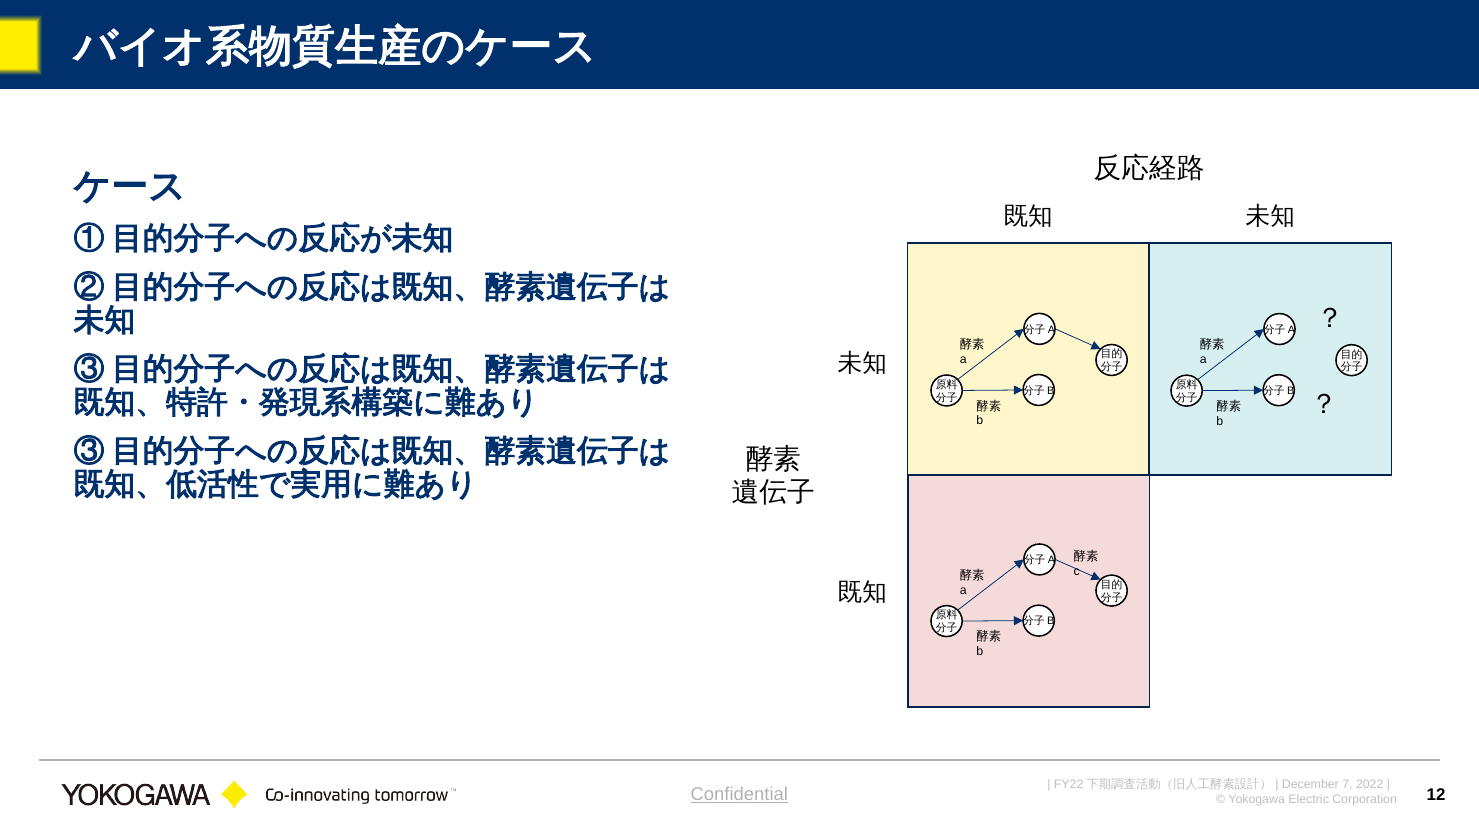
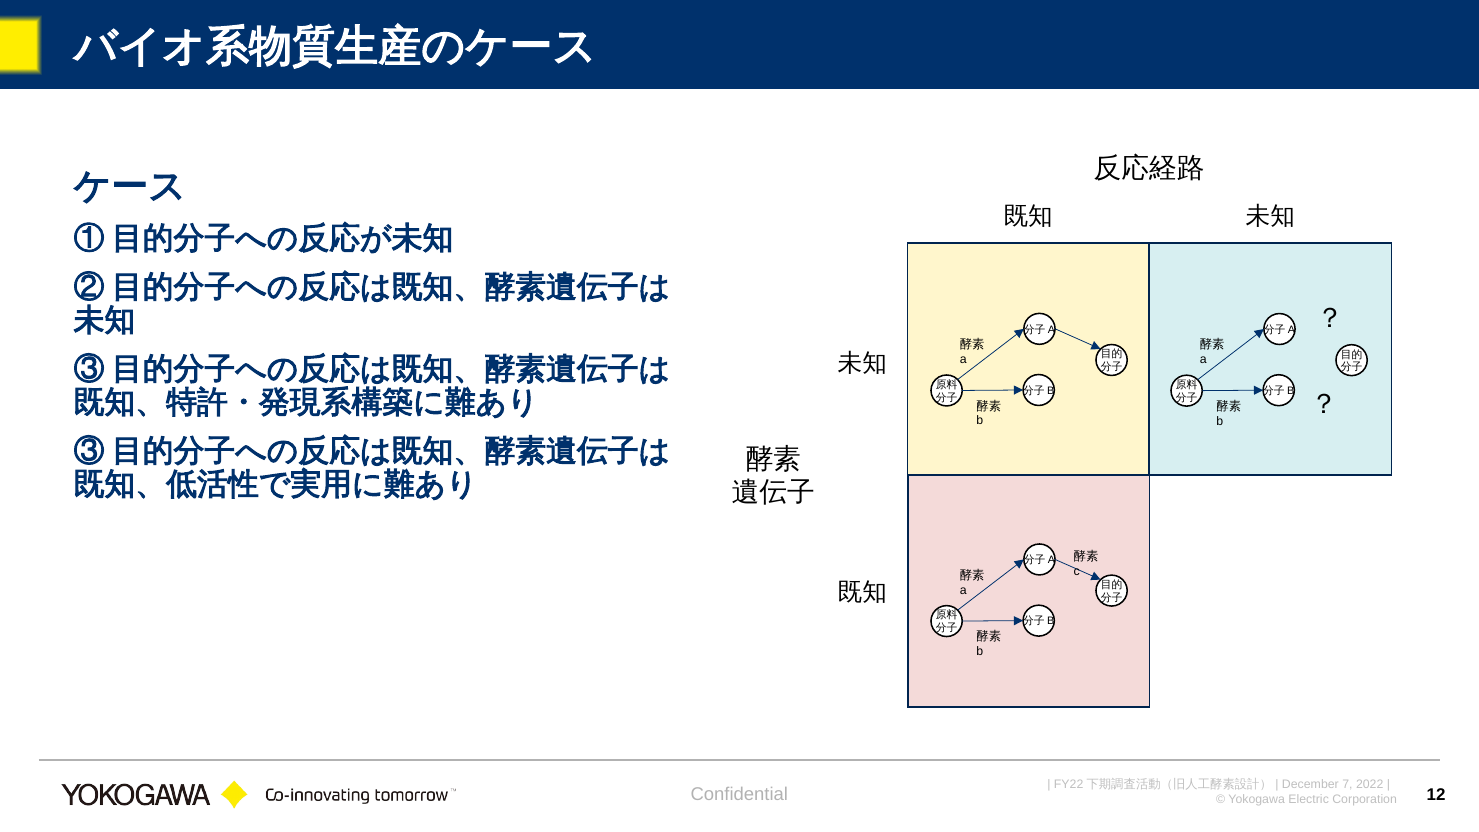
Confidential underline: present -> none
